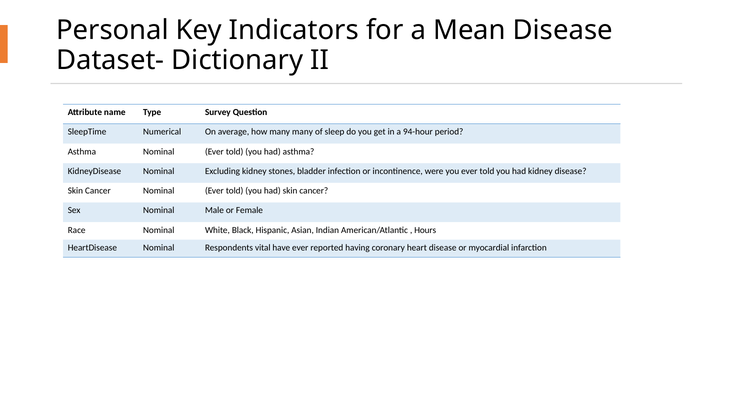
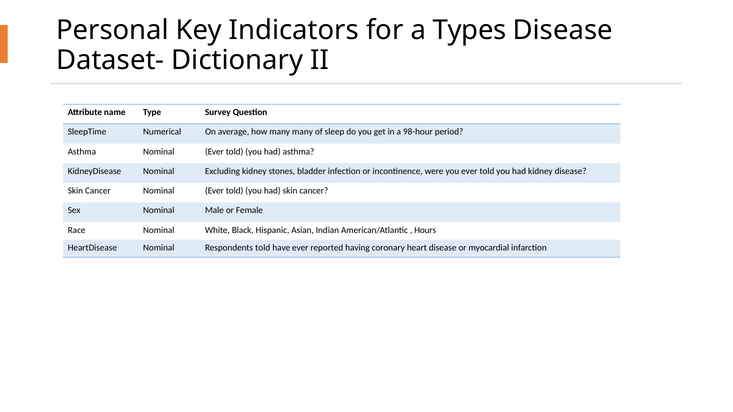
Mean: Mean -> Types
94-hour: 94-hour -> 98-hour
Respondents vital: vital -> told
